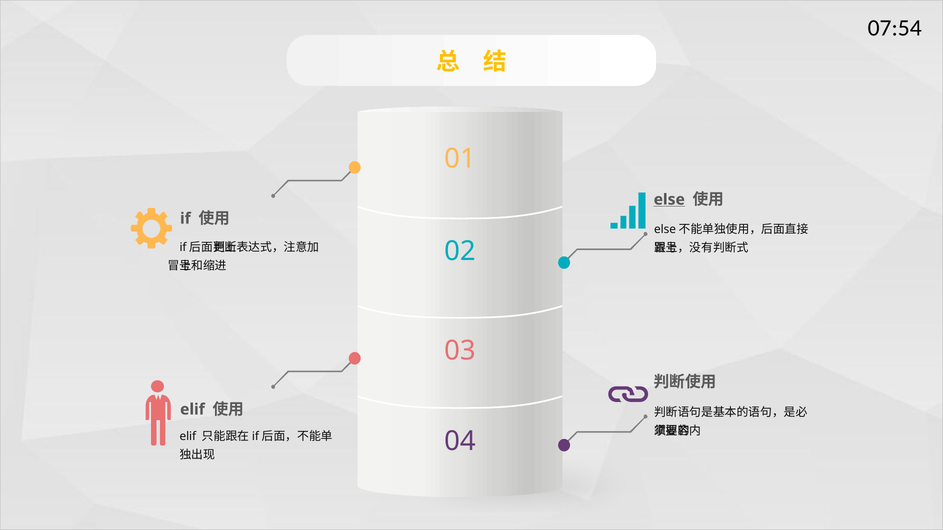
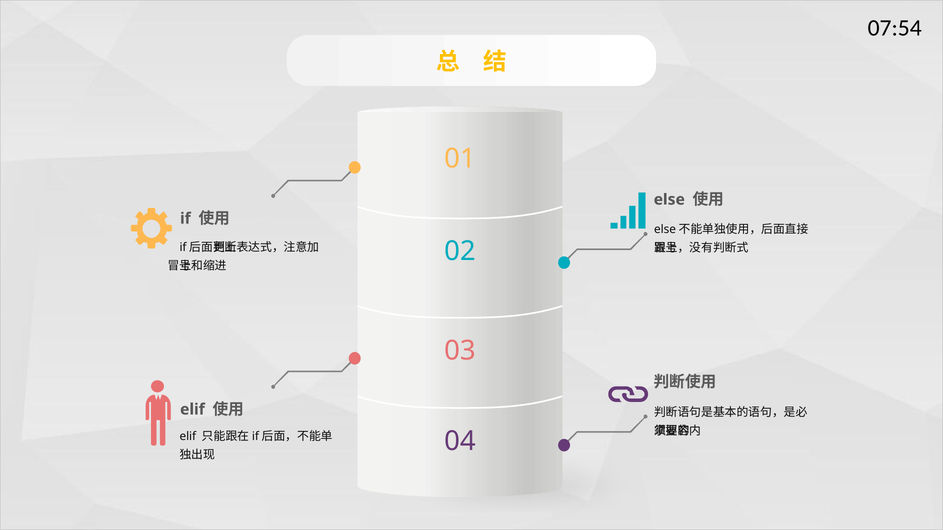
else underline: present -> none
